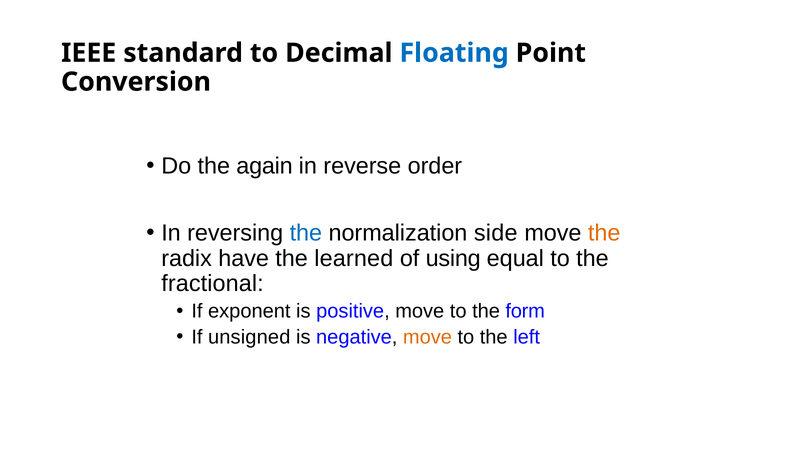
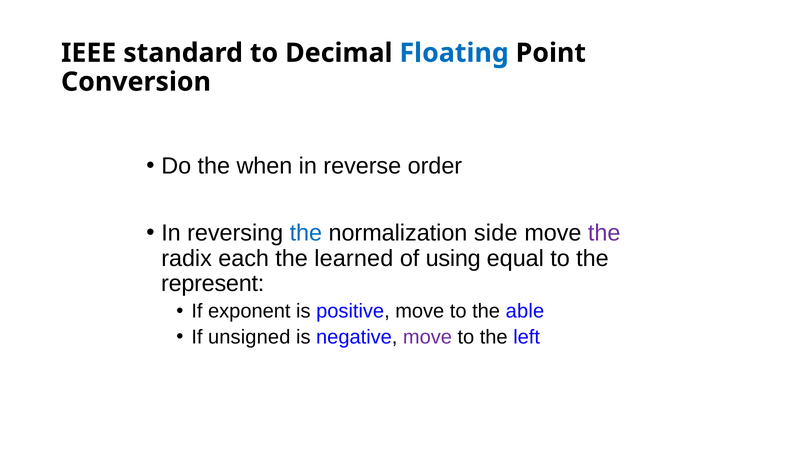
again: again -> when
the at (604, 233) colour: orange -> purple
have: have -> each
fractional: fractional -> represent
form: form -> able
move at (427, 337) colour: orange -> purple
